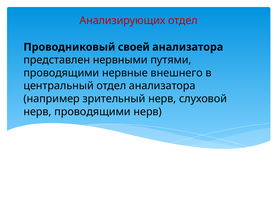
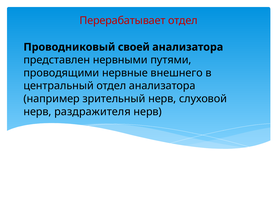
Анализирующих: Анализирующих -> Перерабатывает
нерв проводящими: проводящими -> раздражителя
